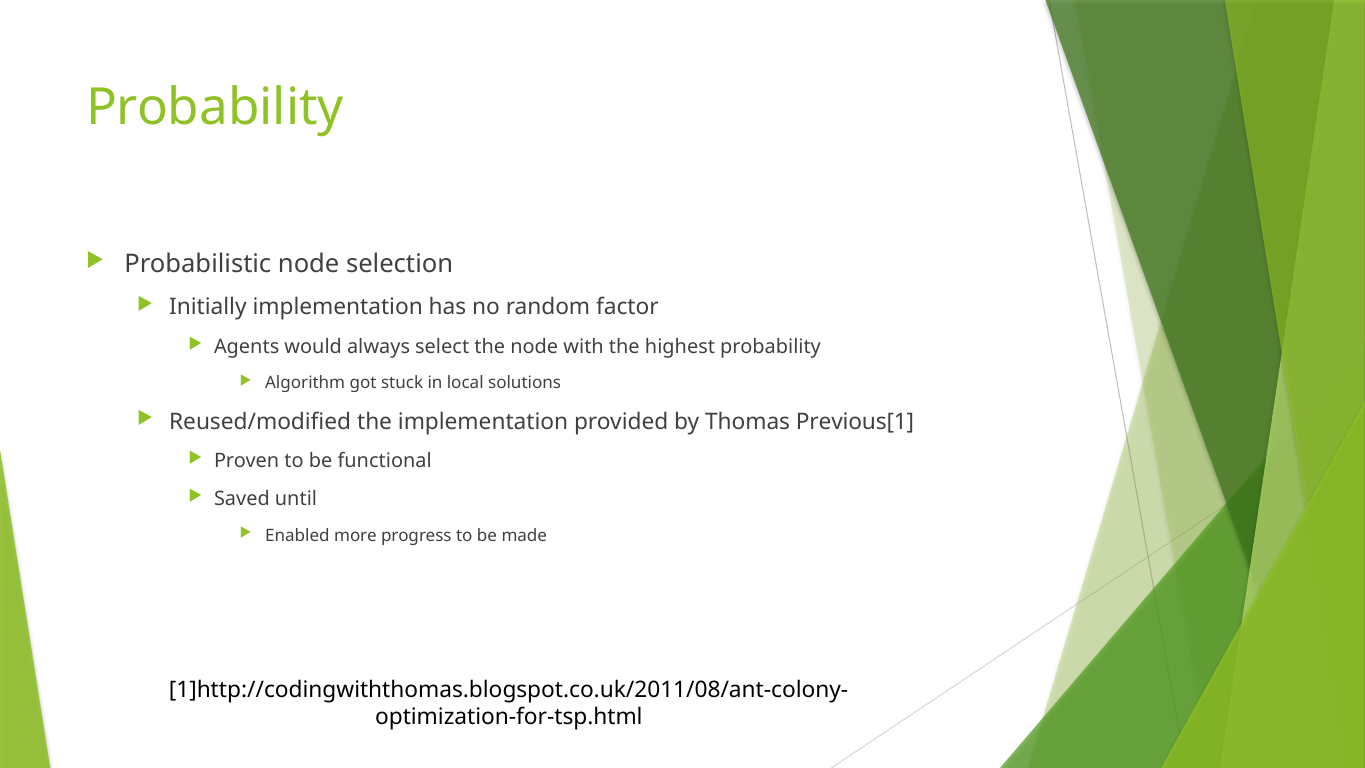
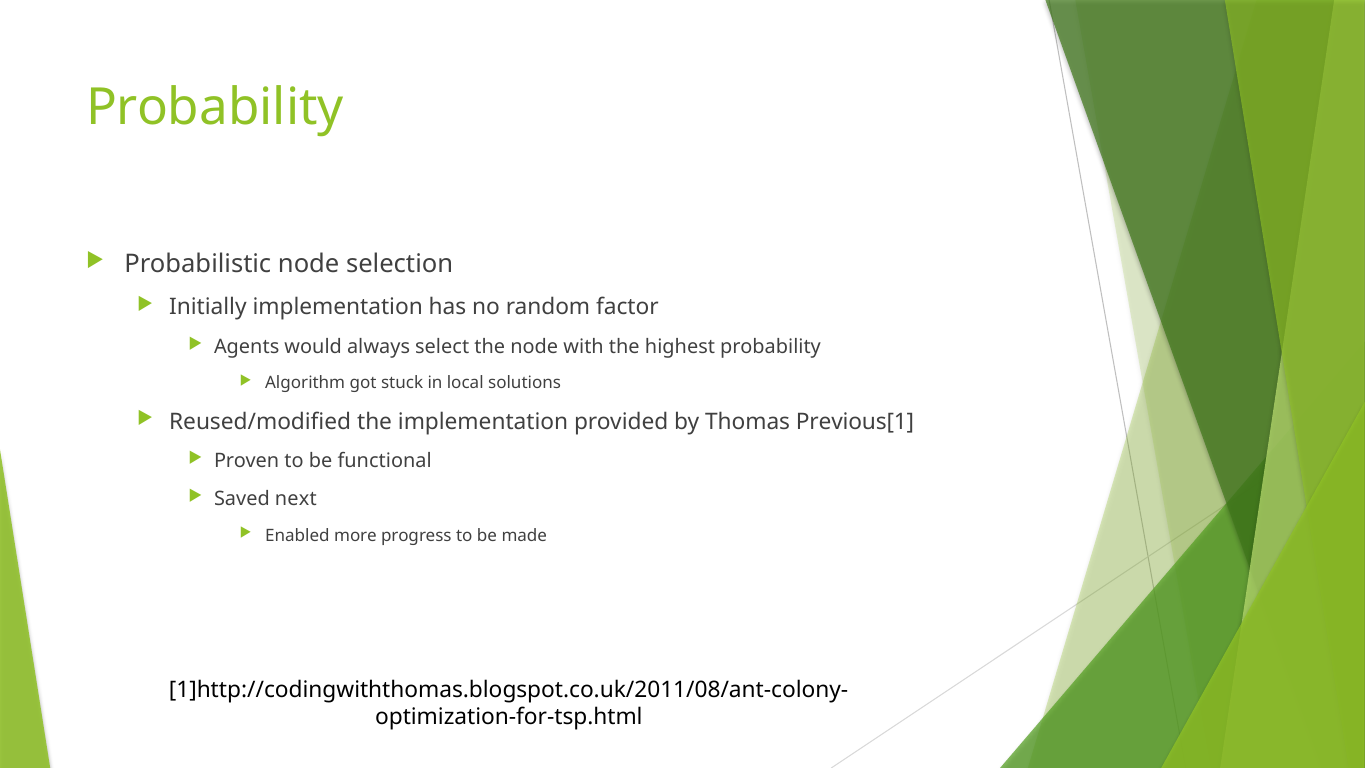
until: until -> next
